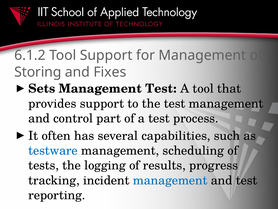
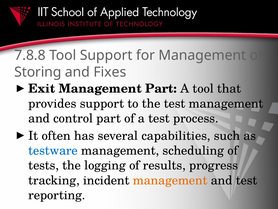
6.1.2: 6.1.2 -> 7.8.8
Sets: Sets -> Exit
Management Test: Test -> Part
management at (170, 180) colour: blue -> orange
